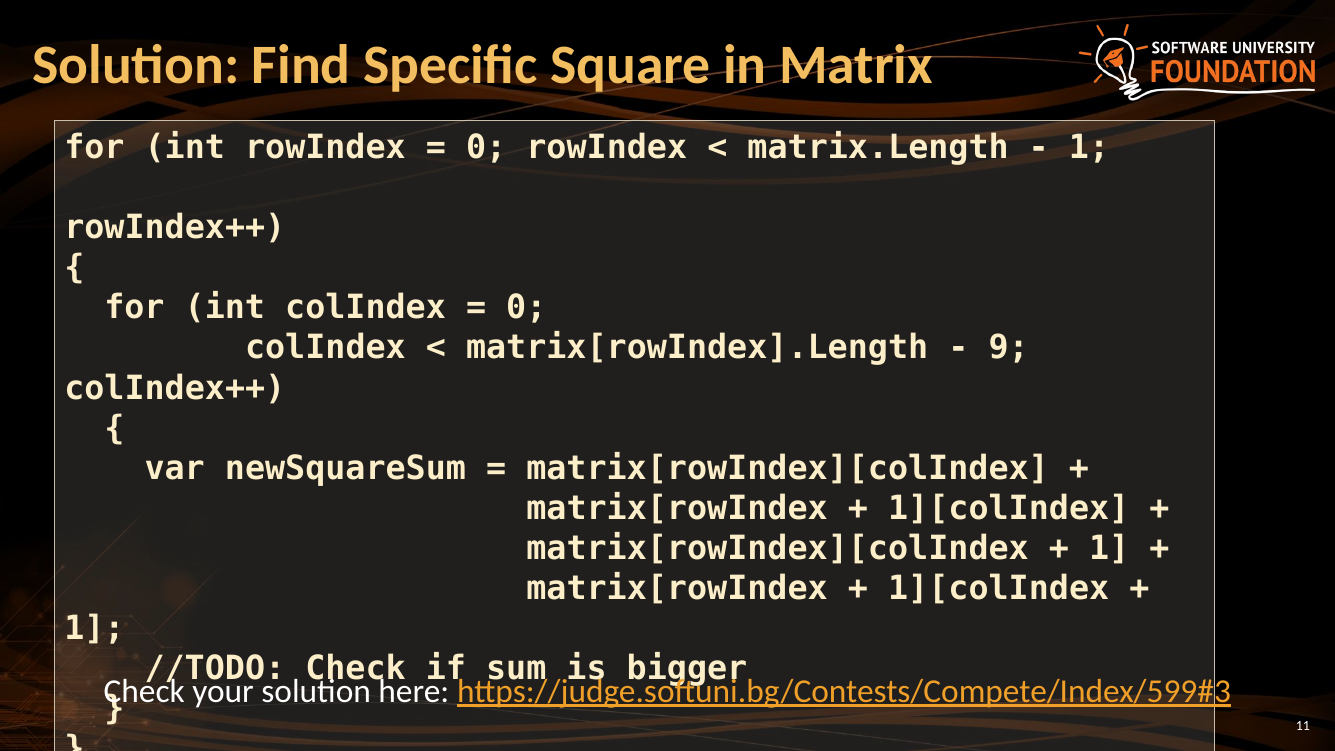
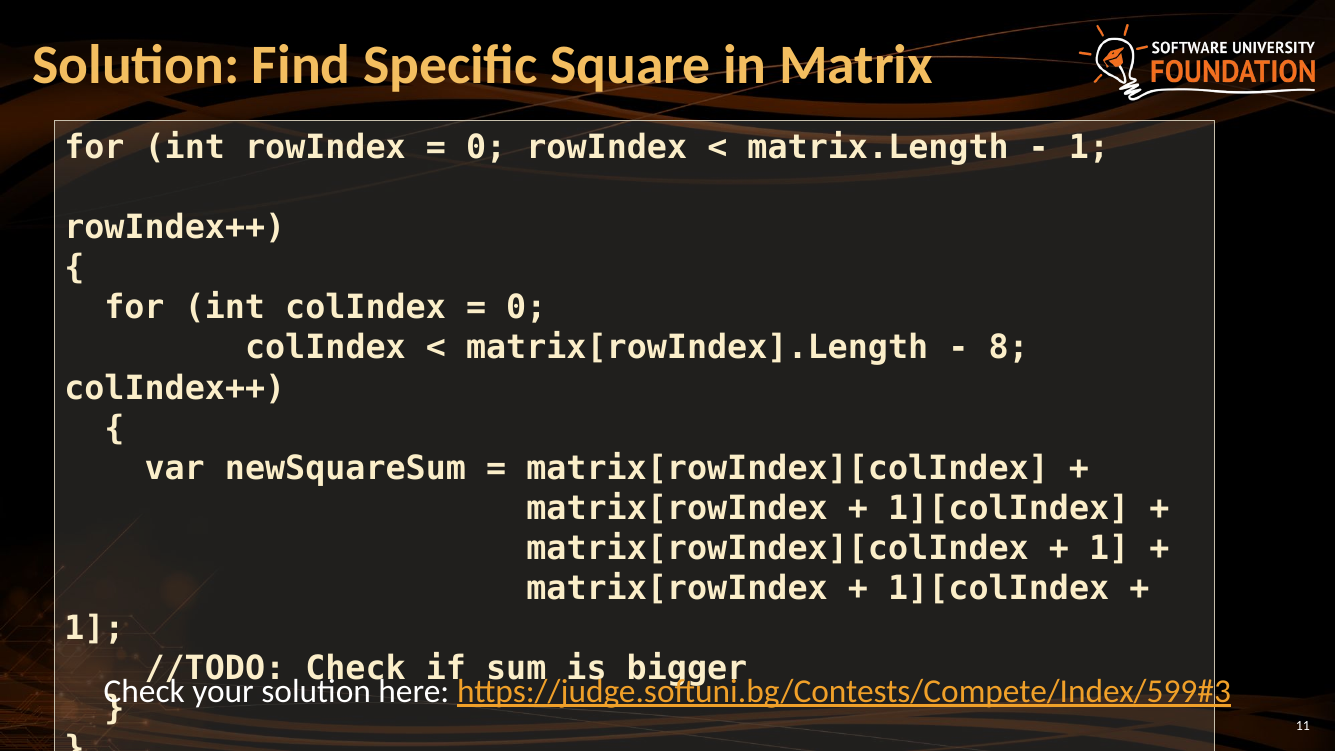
9: 9 -> 8
